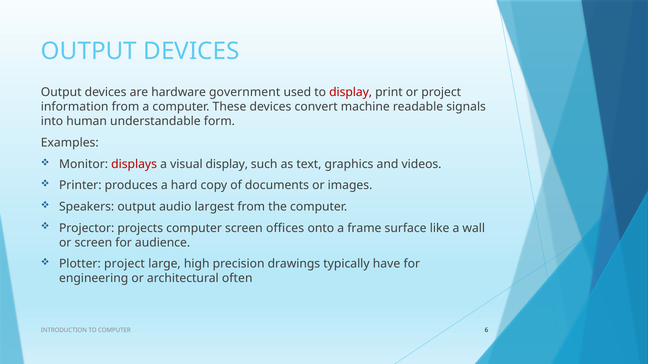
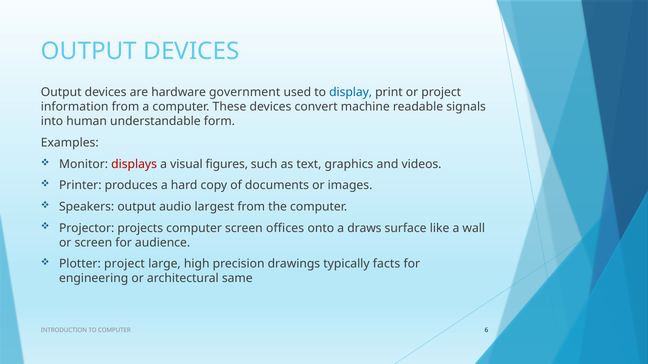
display at (351, 93) colour: red -> blue
visual display: display -> figures
frame: frame -> draws
have: have -> facts
often: often -> same
